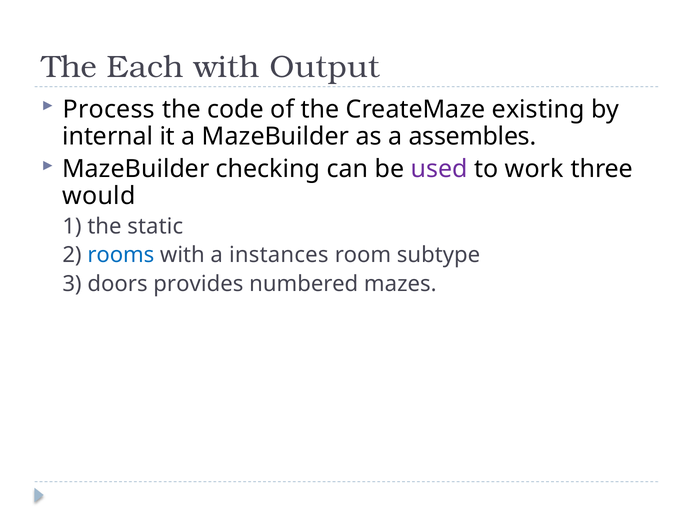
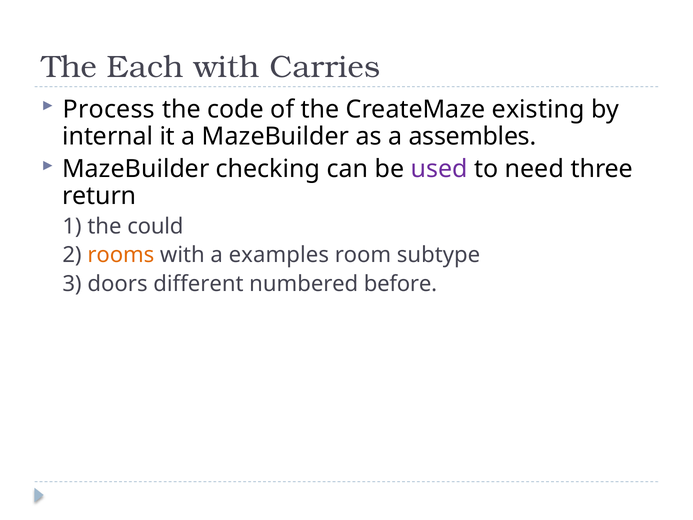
Output: Output -> Carries
work: work -> need
would: would -> return
static: static -> could
rooms colour: blue -> orange
instances: instances -> examples
provides: provides -> different
mazes: mazes -> before
